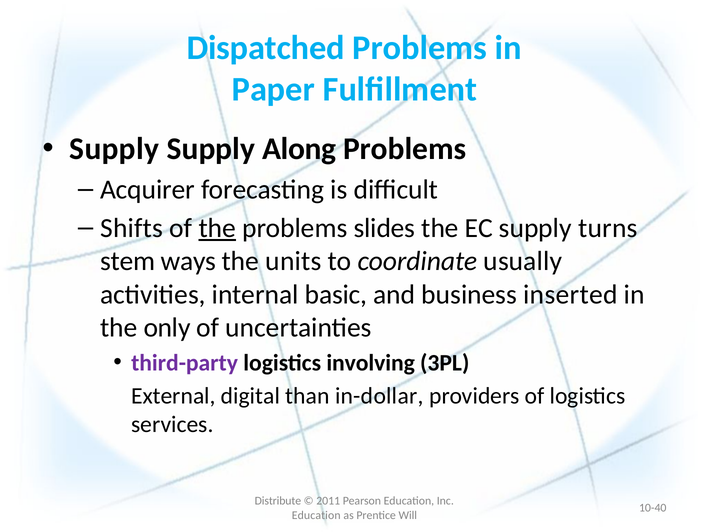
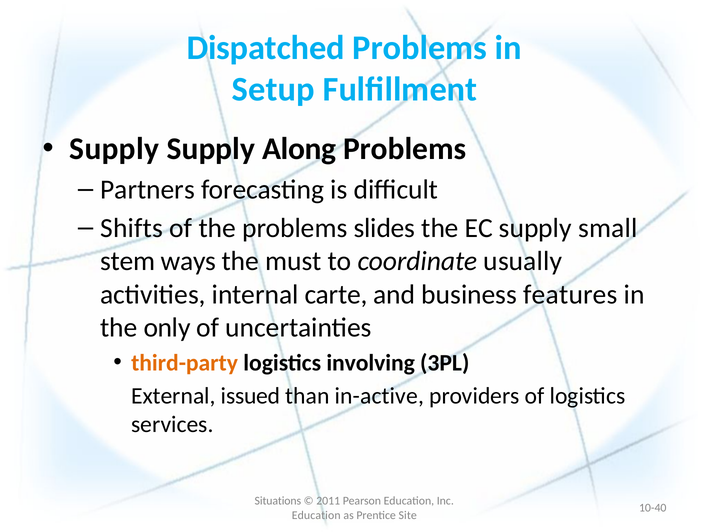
Paper: Paper -> Setup
Acquirer: Acquirer -> Partners
the at (217, 228) underline: present -> none
turns: turns -> small
units: units -> must
basic: basic -> carte
inserted: inserted -> features
third-party colour: purple -> orange
digital: digital -> issued
in-dollar: in-dollar -> in-active
Distribute: Distribute -> Situations
Will: Will -> Site
